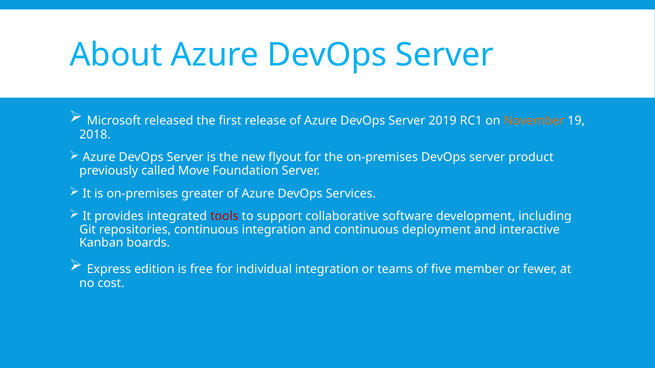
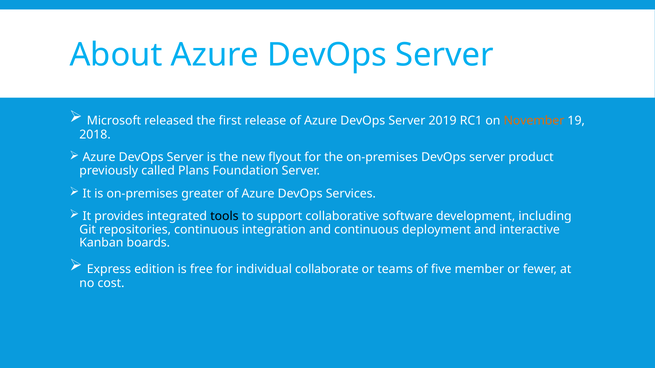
Move: Move -> Plans
tools colour: red -> black
individual integration: integration -> collaborate
